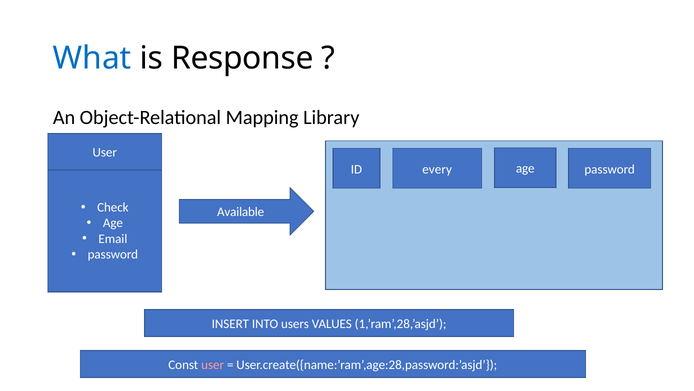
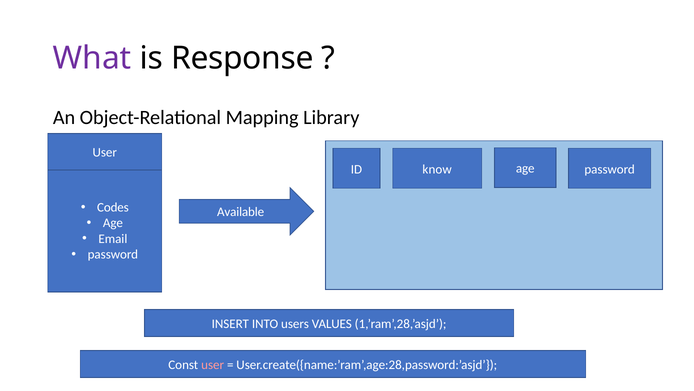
What colour: blue -> purple
every: every -> know
Check: Check -> Codes
